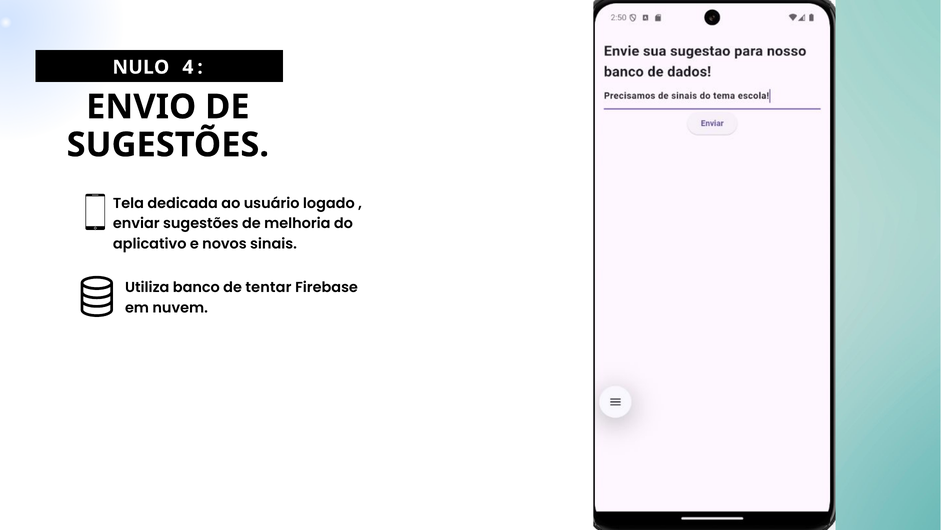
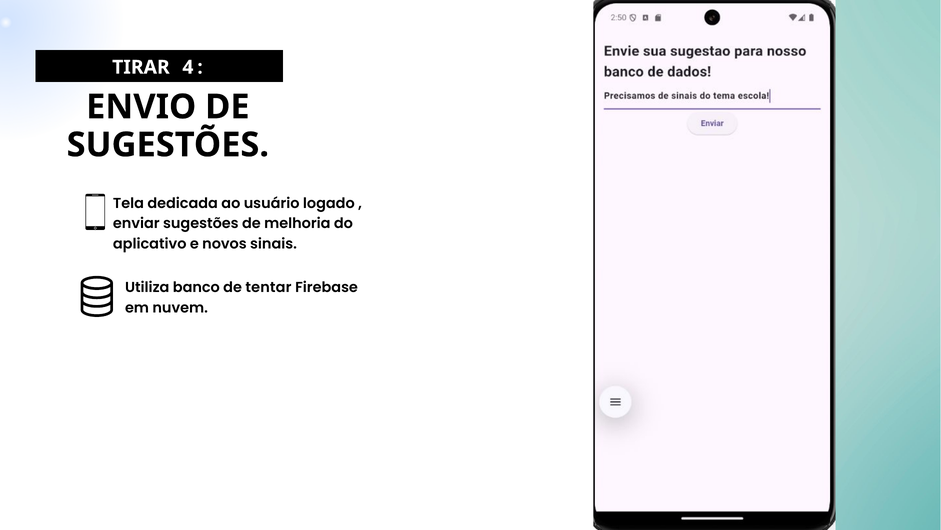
NULO: NULO -> TIRAR
